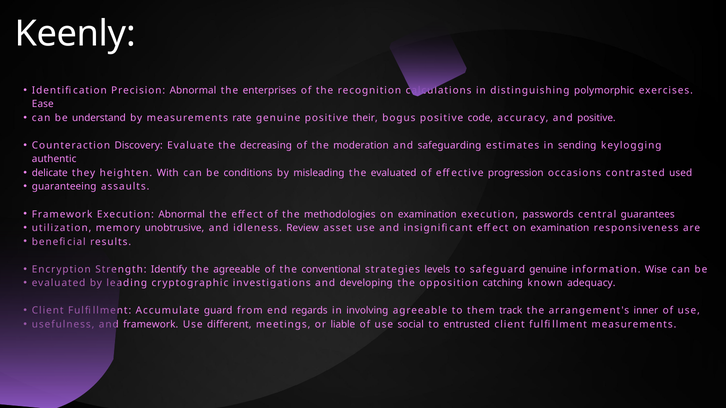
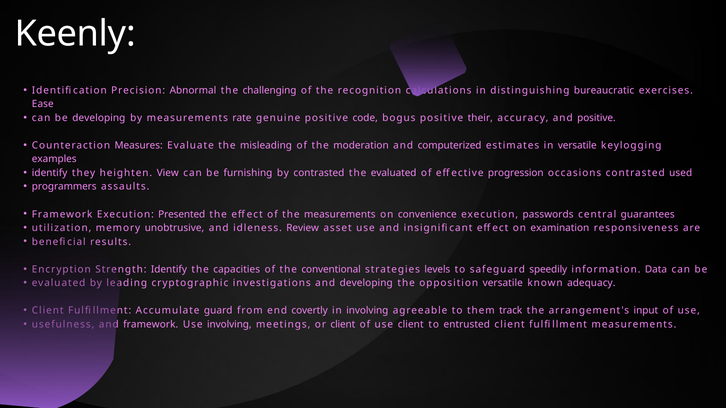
enterprises: enterprises -> challenging
polymorphic: polymorphic -> bureaucratic
be understand: understand -> developing
their: their -> code
code: code -> their
Discovery: Discovery -> Measures
decreasing: decreasing -> misleading
safeguarding: safeguarding -> computerized
in sending: sending -> versatile
authentic: authentic -> examples
delicate at (50, 173): delicate -> identify
With: With -> View
conditions: conditions -> furnishing
by misleading: misleading -> contrasted
guaranteeing: guaranteeing -> programmers
Abnormal at (182, 214): Abnormal -> Presented
the methodologies: methodologies -> measurements
examination at (427, 214): examination -> convenience
the agreeable: agreeable -> capacities
safeguard genuine: genuine -> speedily
Wise: Wise -> Data
opposition catching: catching -> versatile
regards: regards -> covertly
inner: inner -> input
Use different: different -> involving
or liable: liable -> client
use social: social -> client
